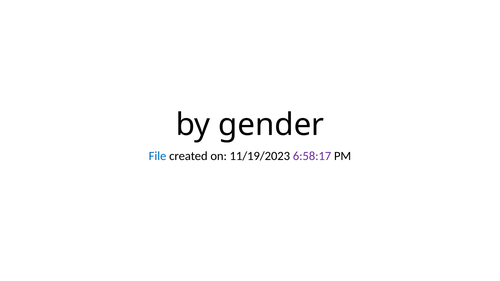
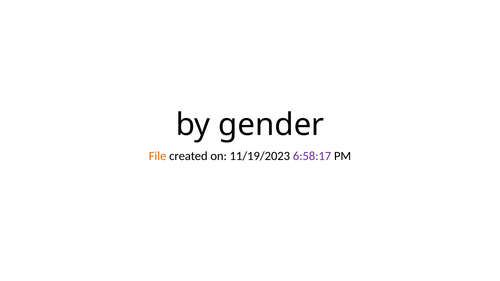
File colour: blue -> orange
